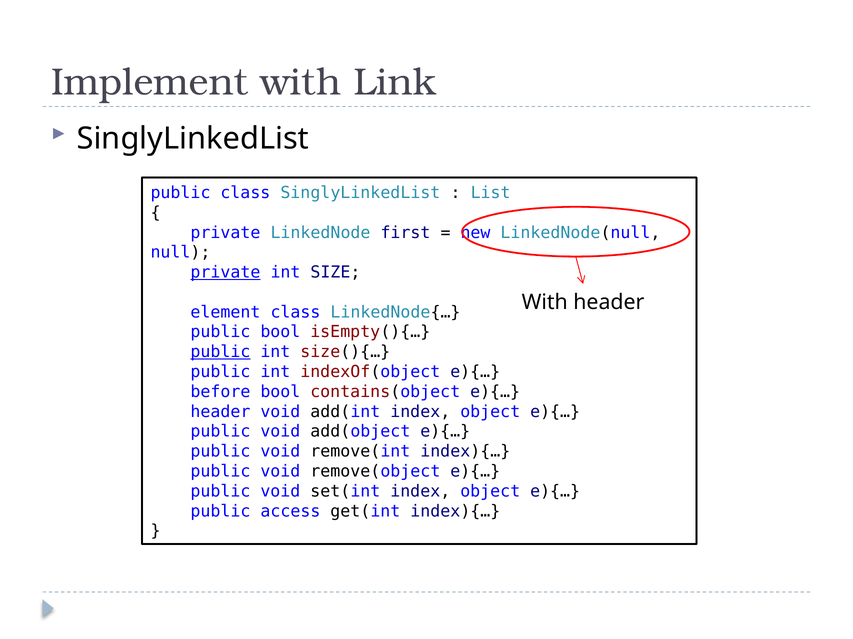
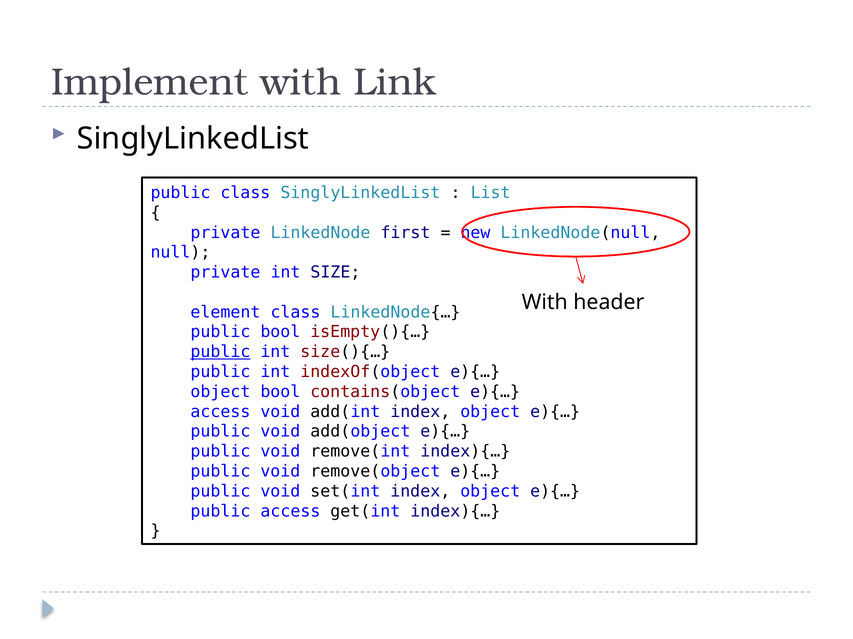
private at (225, 273) underline: present -> none
before at (220, 392): before -> object
header at (220, 412): header -> access
